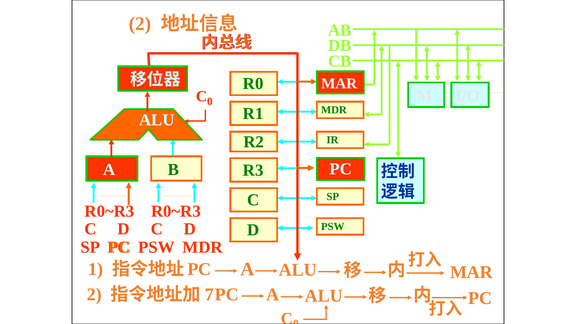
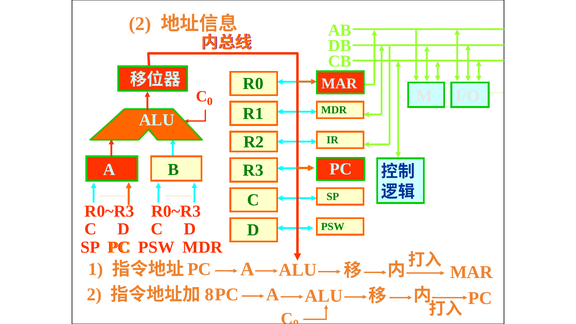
7: 7 -> 8
